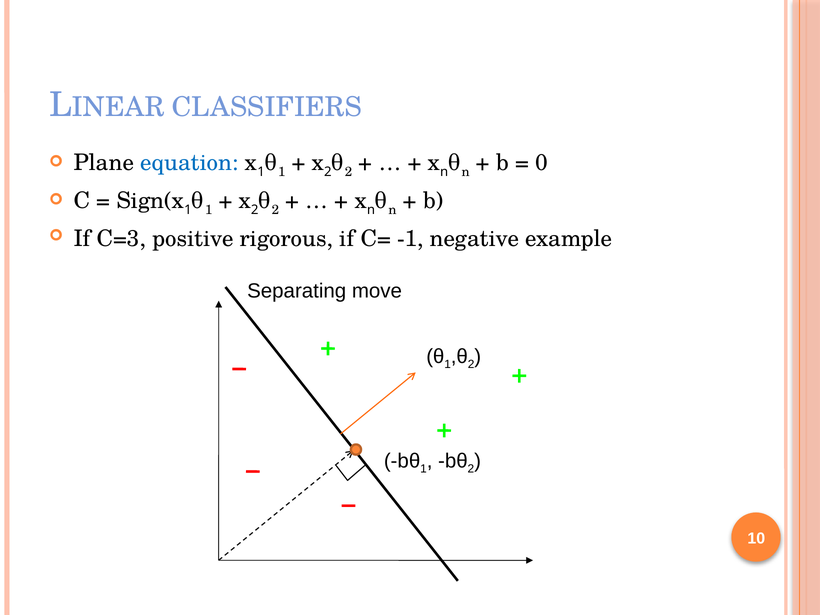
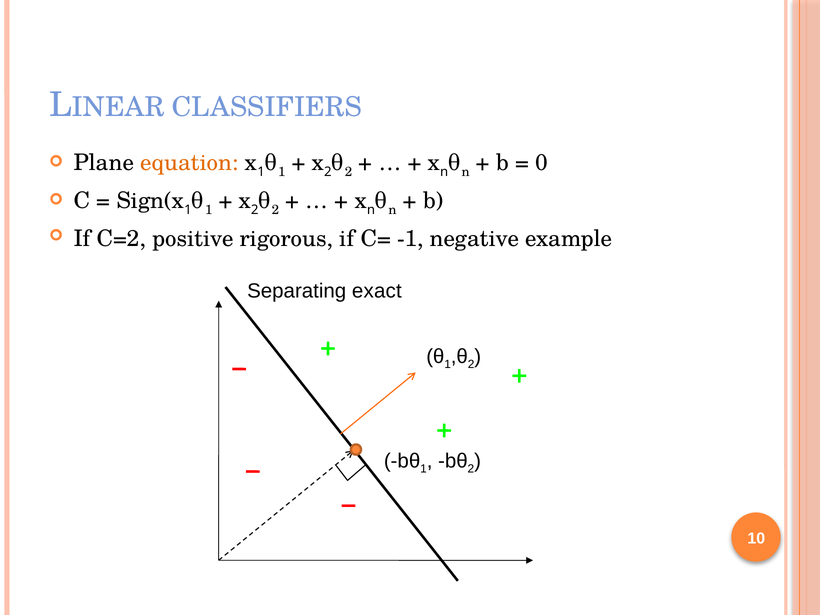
equation colour: blue -> orange
C=3: C=3 -> C=2
move: move -> exact
